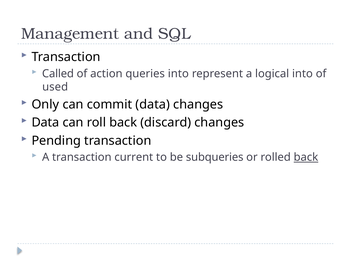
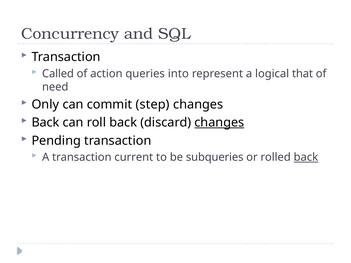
Management: Management -> Concurrency
logical into: into -> that
used: used -> need
commit data: data -> step
Data at (45, 123): Data -> Back
changes at (219, 123) underline: none -> present
